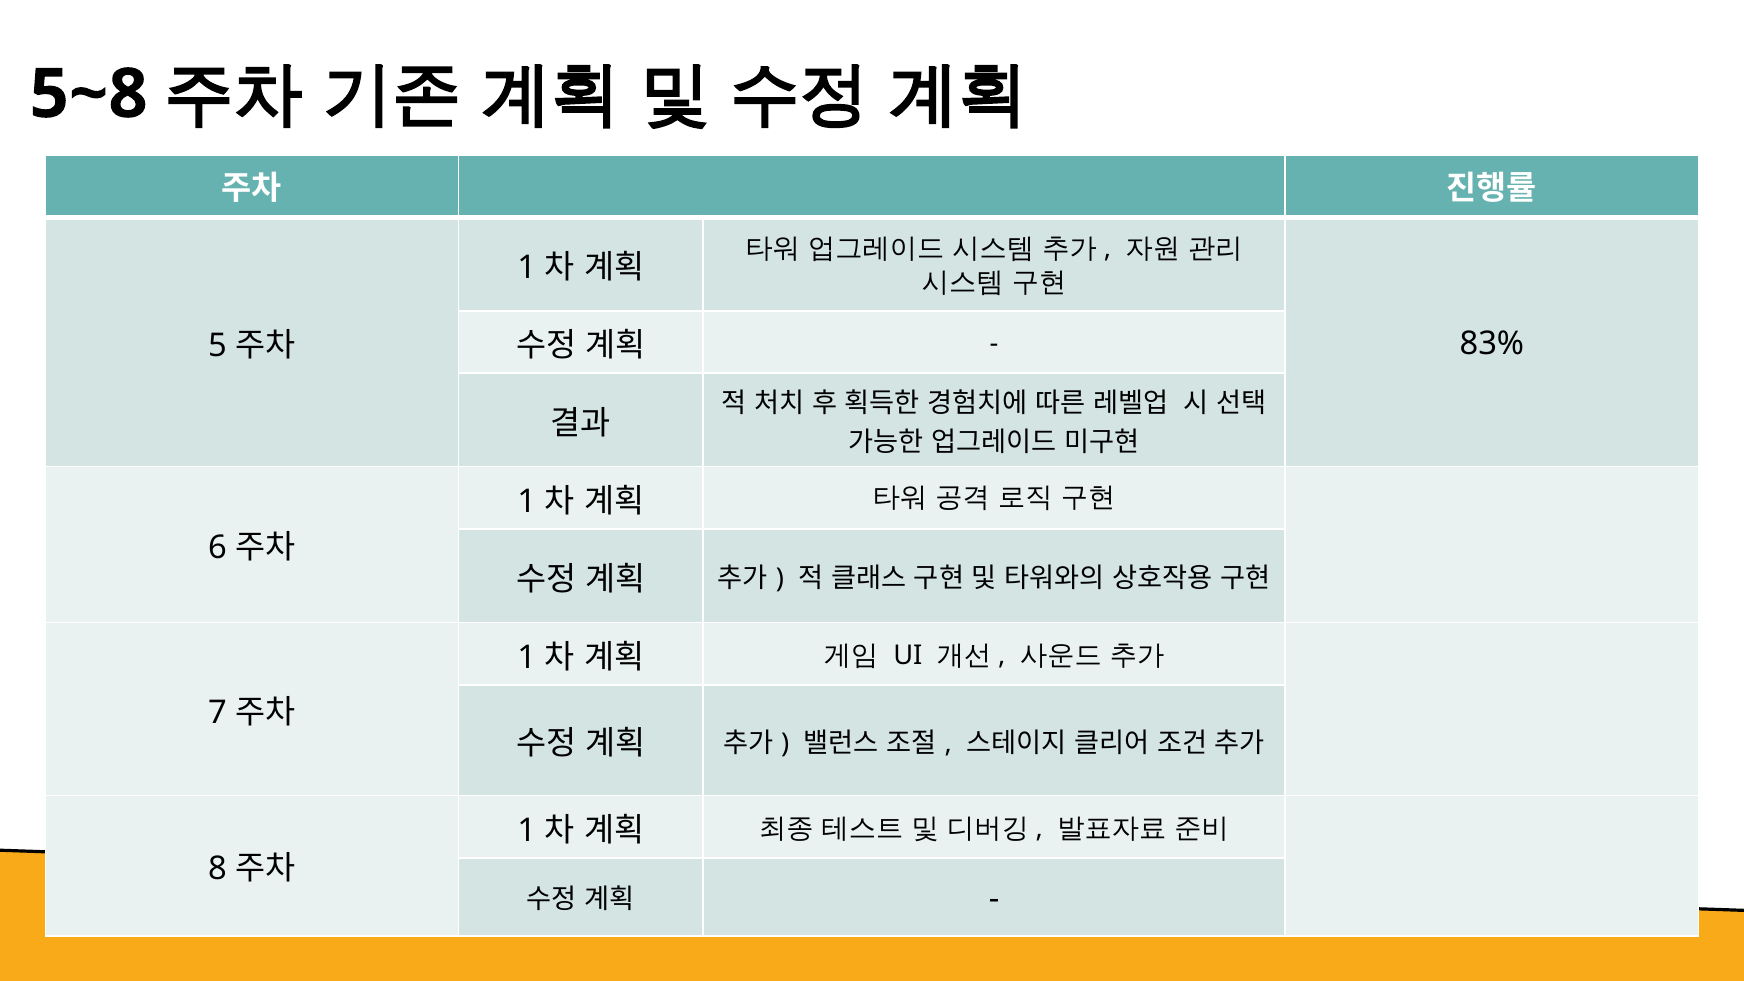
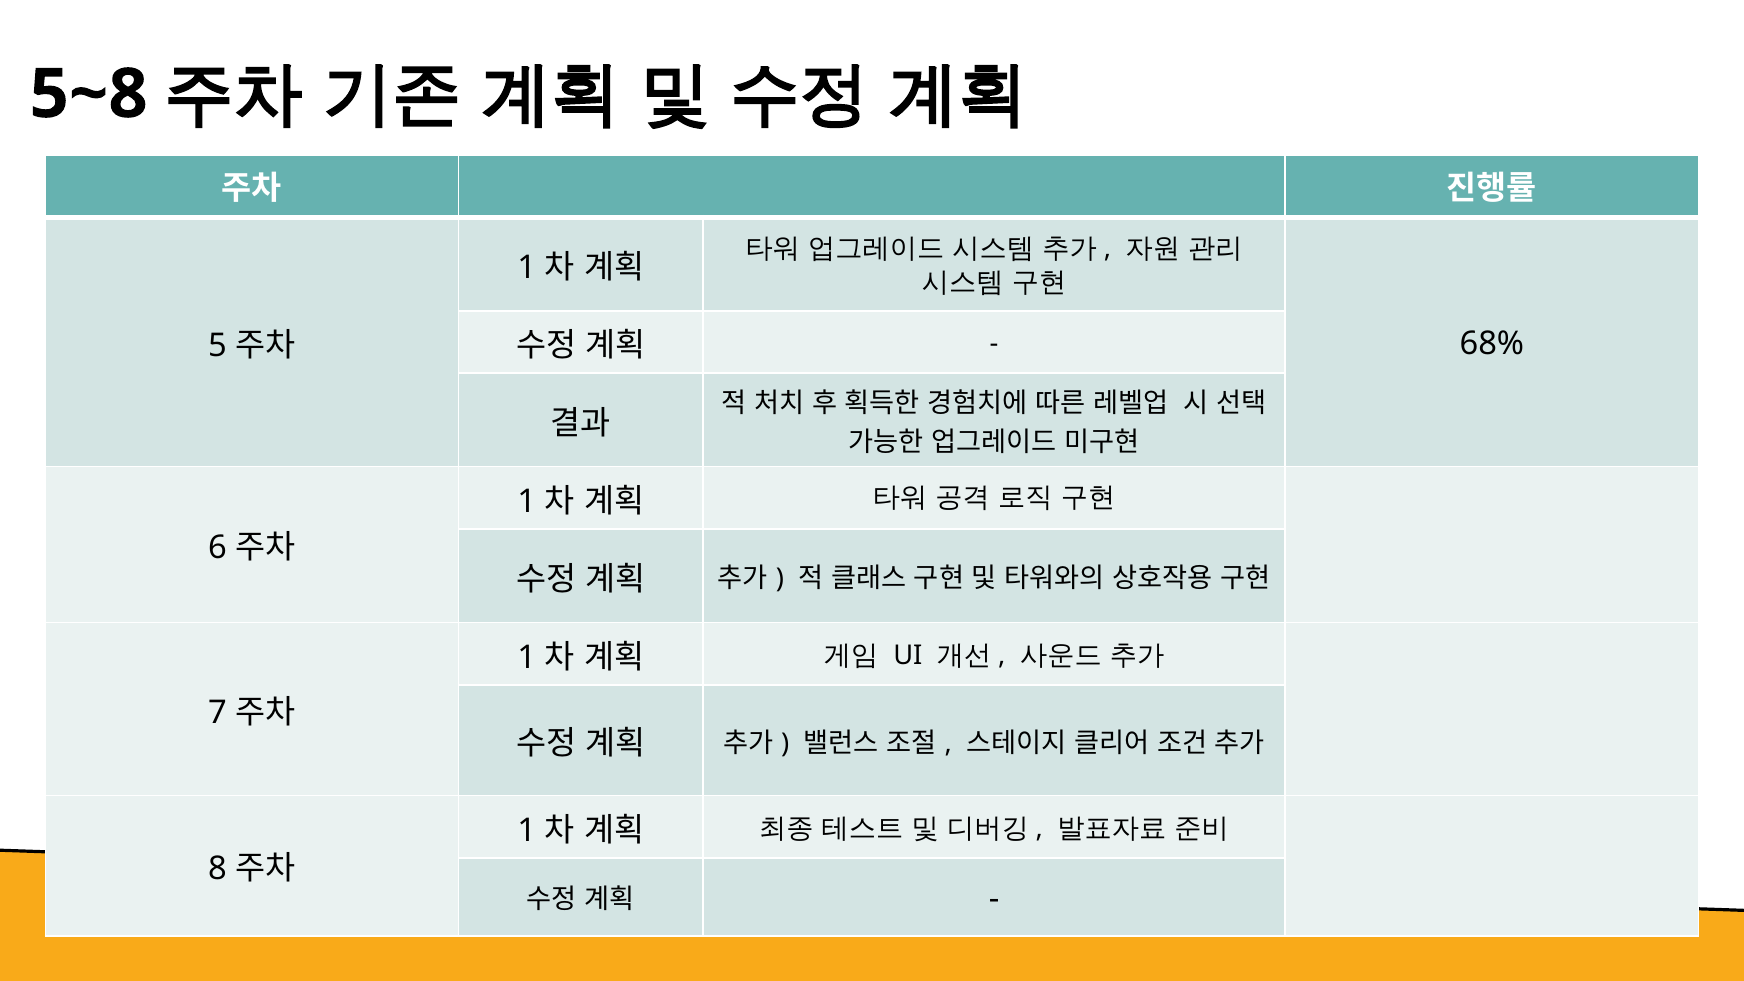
83%: 83% -> 68%
